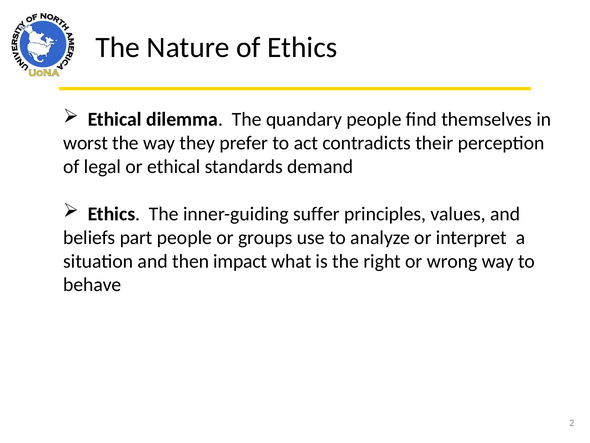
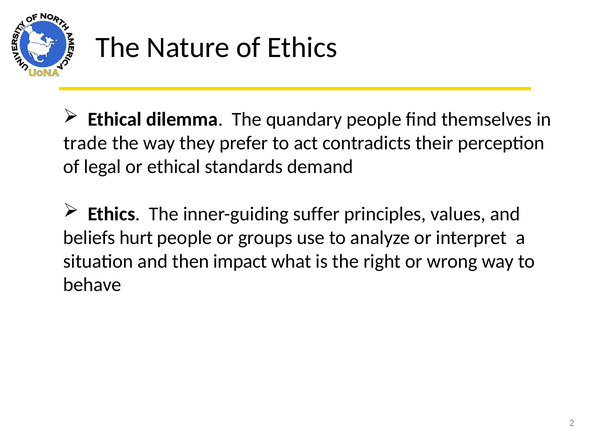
worst: worst -> trade
part: part -> hurt
